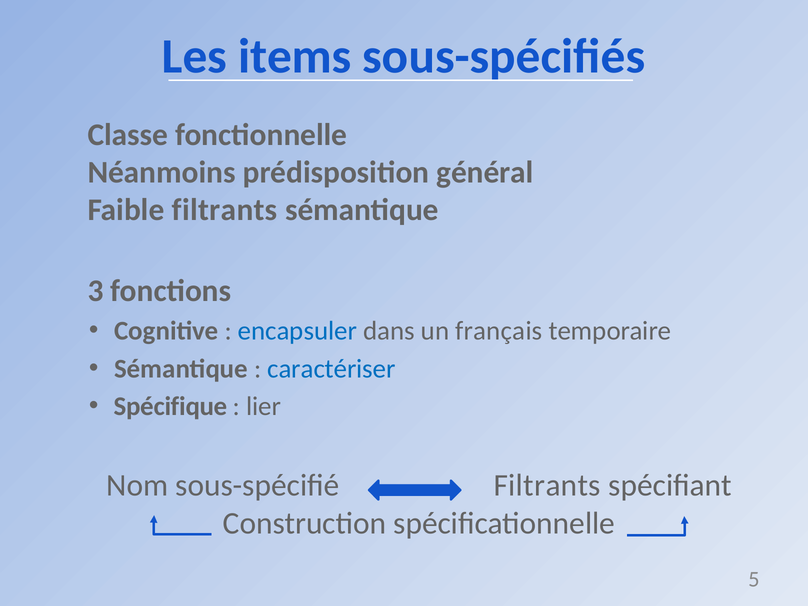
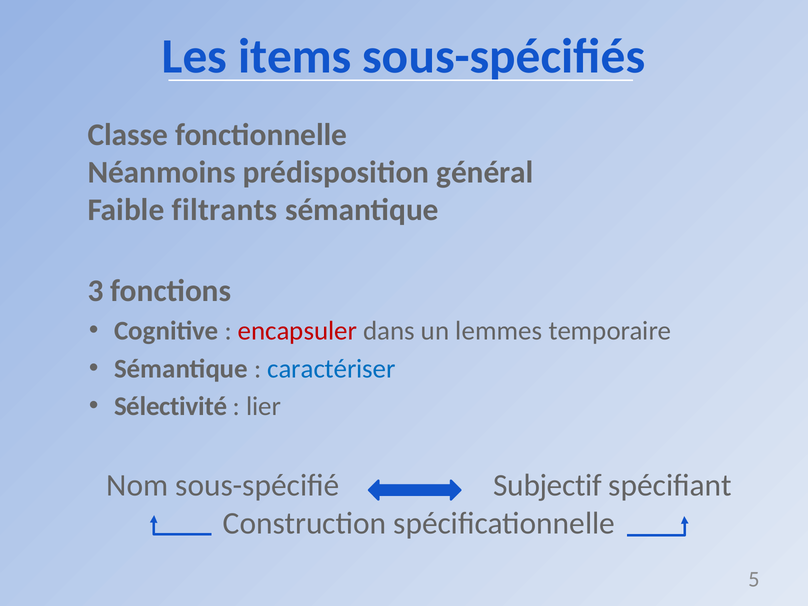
encapsuler colour: blue -> red
français: français -> lemmes
Spécifique: Spécifique -> Sélectivité
sous-spécifié Filtrants: Filtrants -> Subjectif
